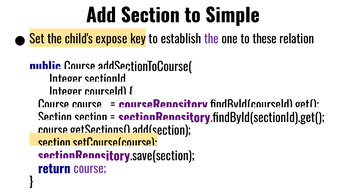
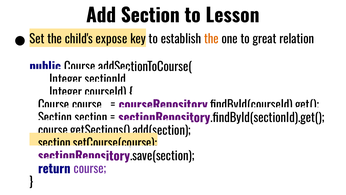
Simple: Simple -> Lesson
the at (211, 39) colour: purple -> orange
these: these -> great
